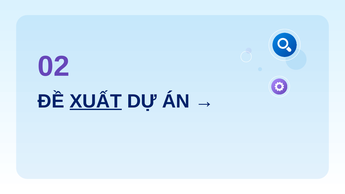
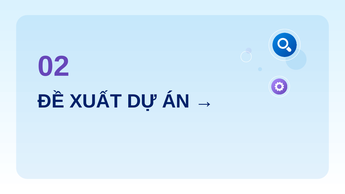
XUẤT underline: present -> none
